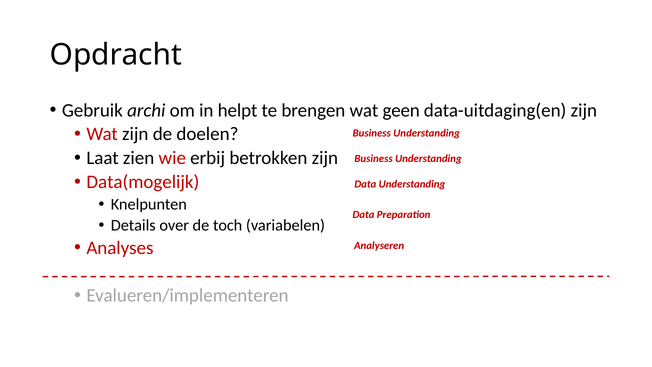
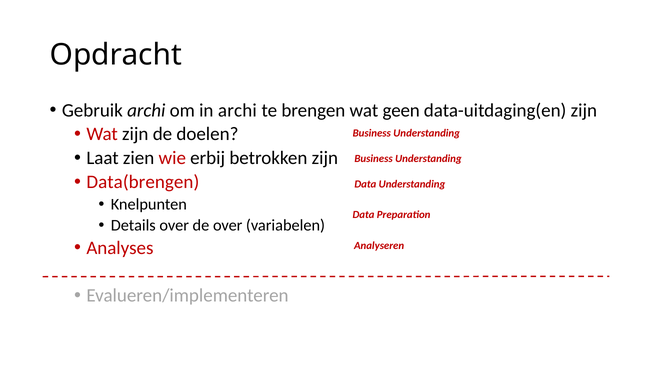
in helpt: helpt -> archi
Data(mogelijk: Data(mogelijk -> Data(brengen
de toch: toch -> over
